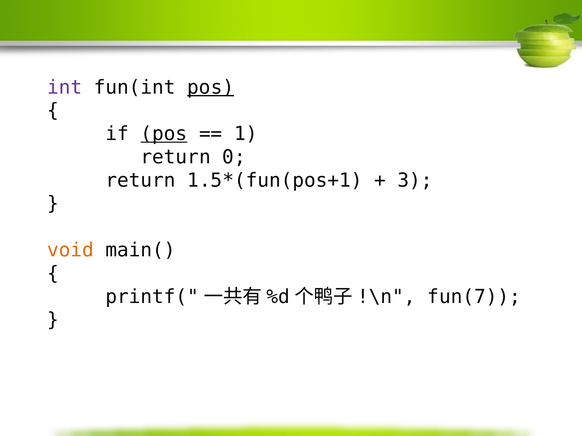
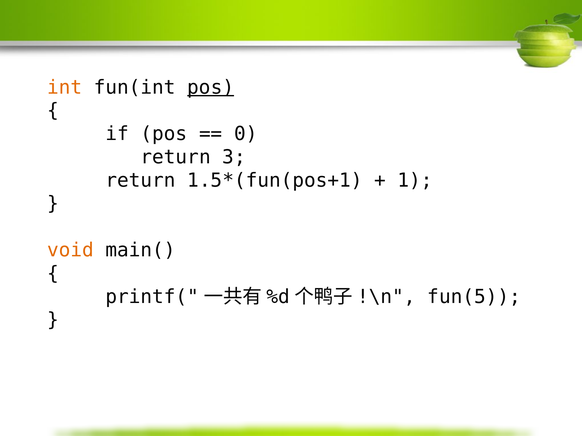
int colour: purple -> orange
pos at (164, 134) underline: present -> none
1: 1 -> 0
0: 0 -> 3
3: 3 -> 1
fun(7: fun(7 -> fun(5
